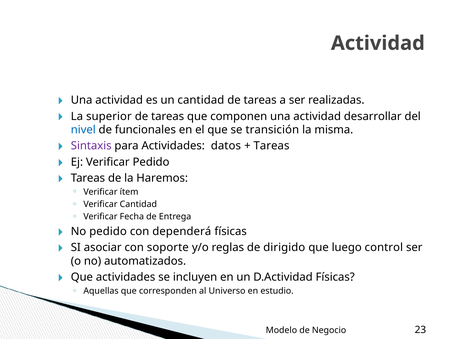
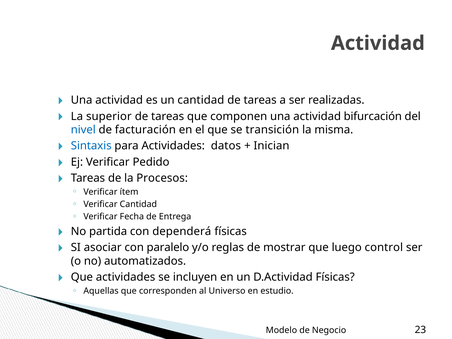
desarrollar: desarrollar -> bifurcación
funcionales: funcionales -> facturación
Sintaxis colour: purple -> blue
Tareas at (271, 146): Tareas -> Inician
Haremos: Haremos -> Procesos
No pedido: pedido -> partida
soporte: soporte -> paralelo
dirigido: dirigido -> mostrar
